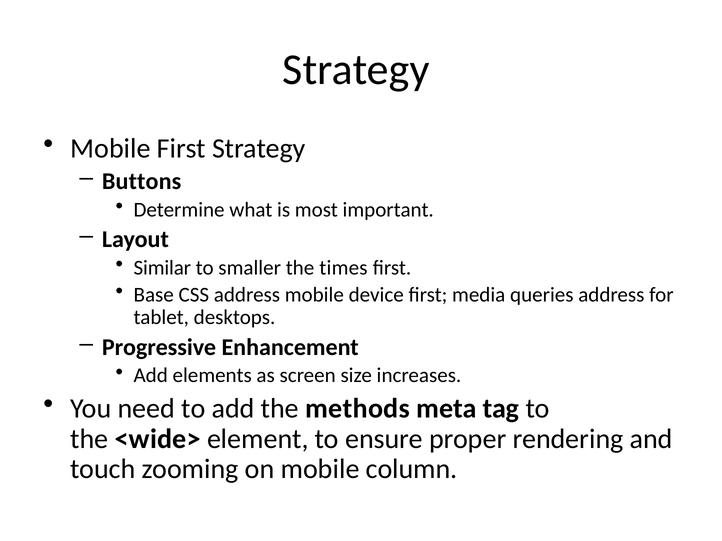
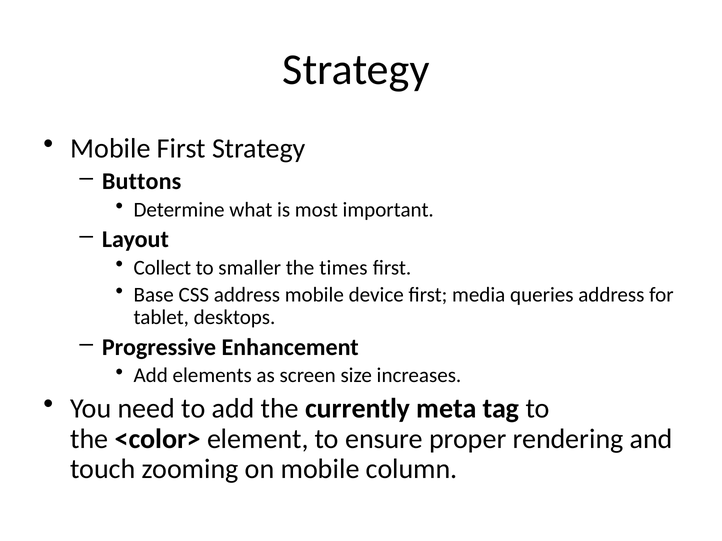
Similar: Similar -> Collect
methods: methods -> currently
<wide>: <wide> -> <color>
